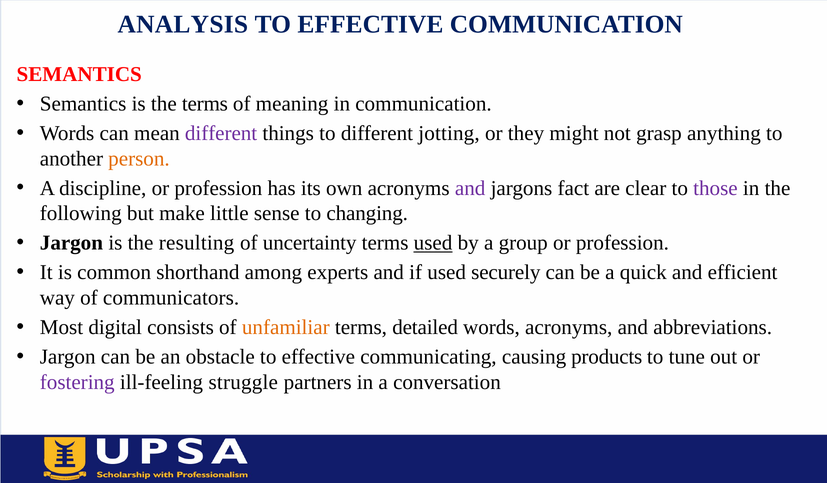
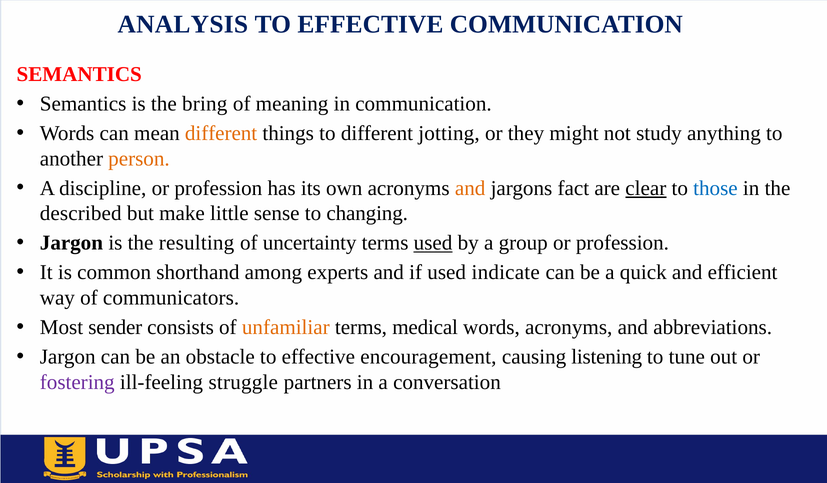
the terms: terms -> bring
different at (221, 133) colour: purple -> orange
grasp: grasp -> study
and at (470, 188) colour: purple -> orange
clear underline: none -> present
those colour: purple -> blue
following: following -> described
securely: securely -> indicate
digital: digital -> sender
detailed: detailed -> medical
communicating: communicating -> encouragement
products: products -> listening
